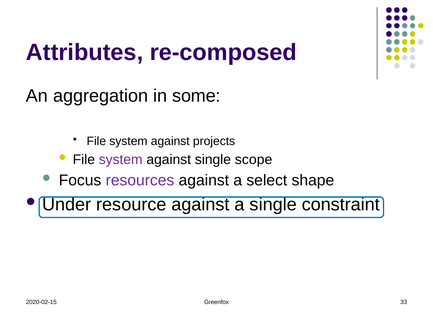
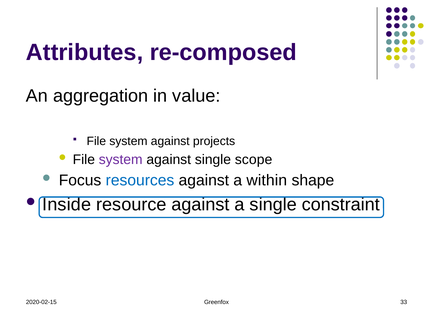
some: some -> value
resources colour: purple -> blue
select: select -> within
Under: Under -> Inside
